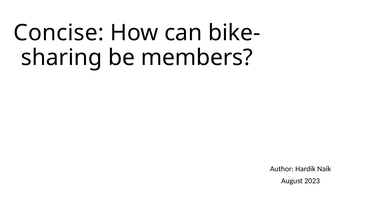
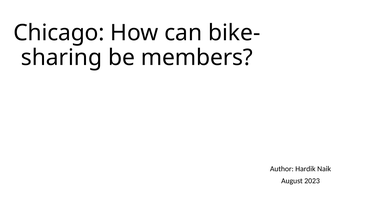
Concise: Concise -> Chicago
